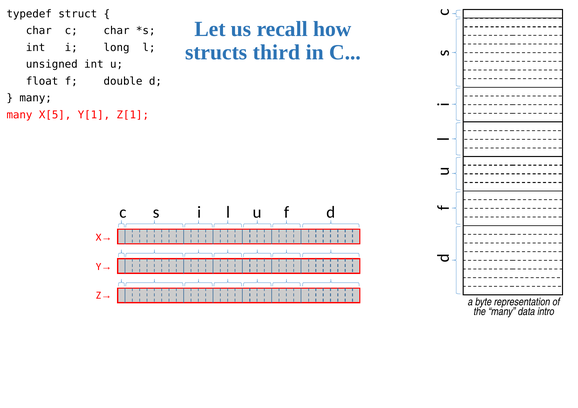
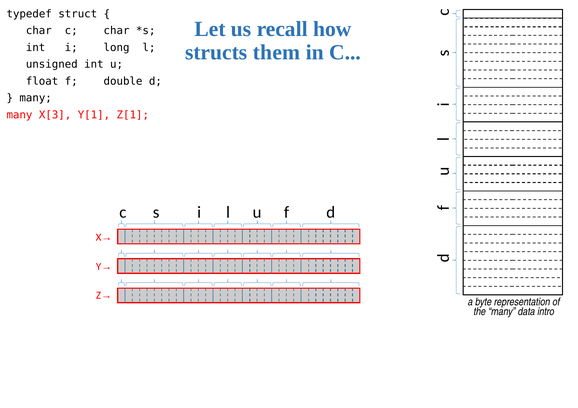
third: third -> them
X[5: X[5 -> X[3
